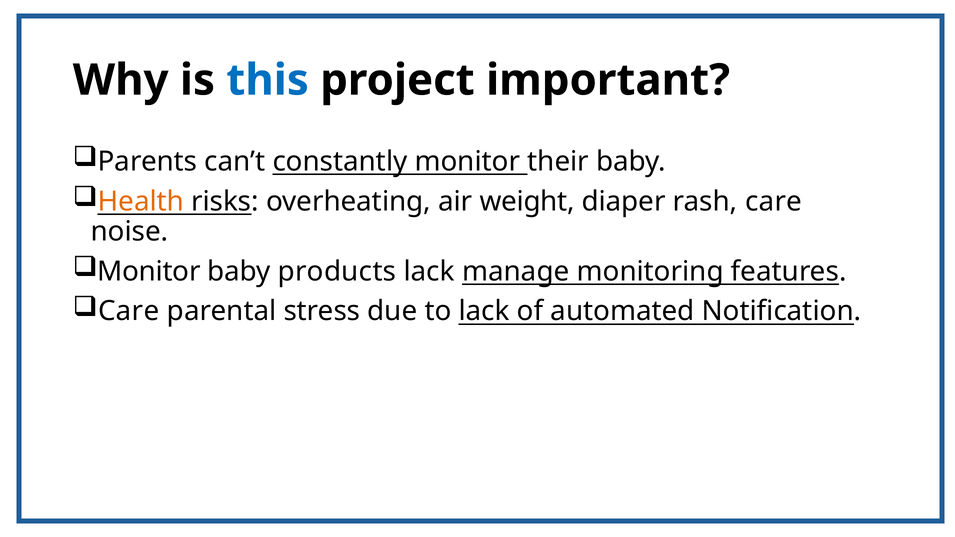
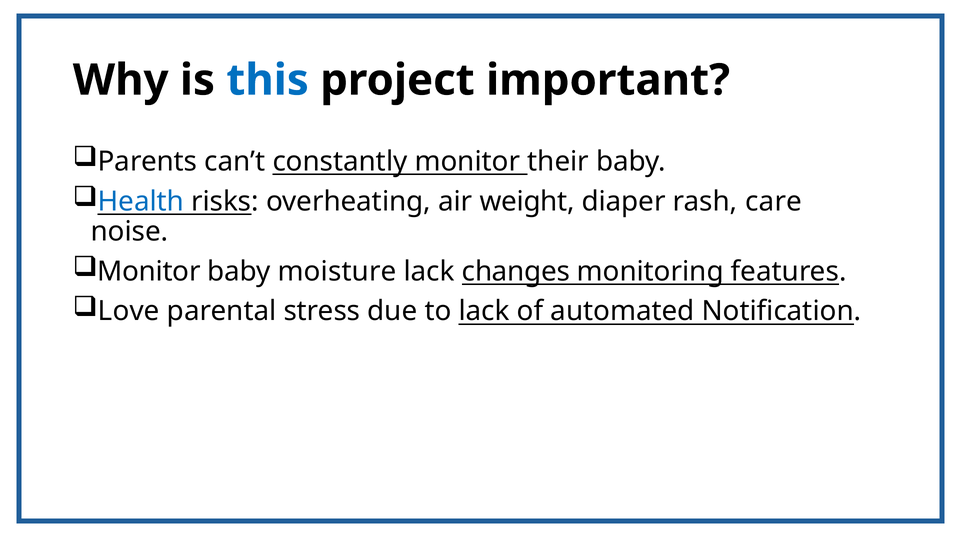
Health colour: orange -> blue
products: products -> moisture
manage: manage -> changes
Care at (129, 311): Care -> Love
